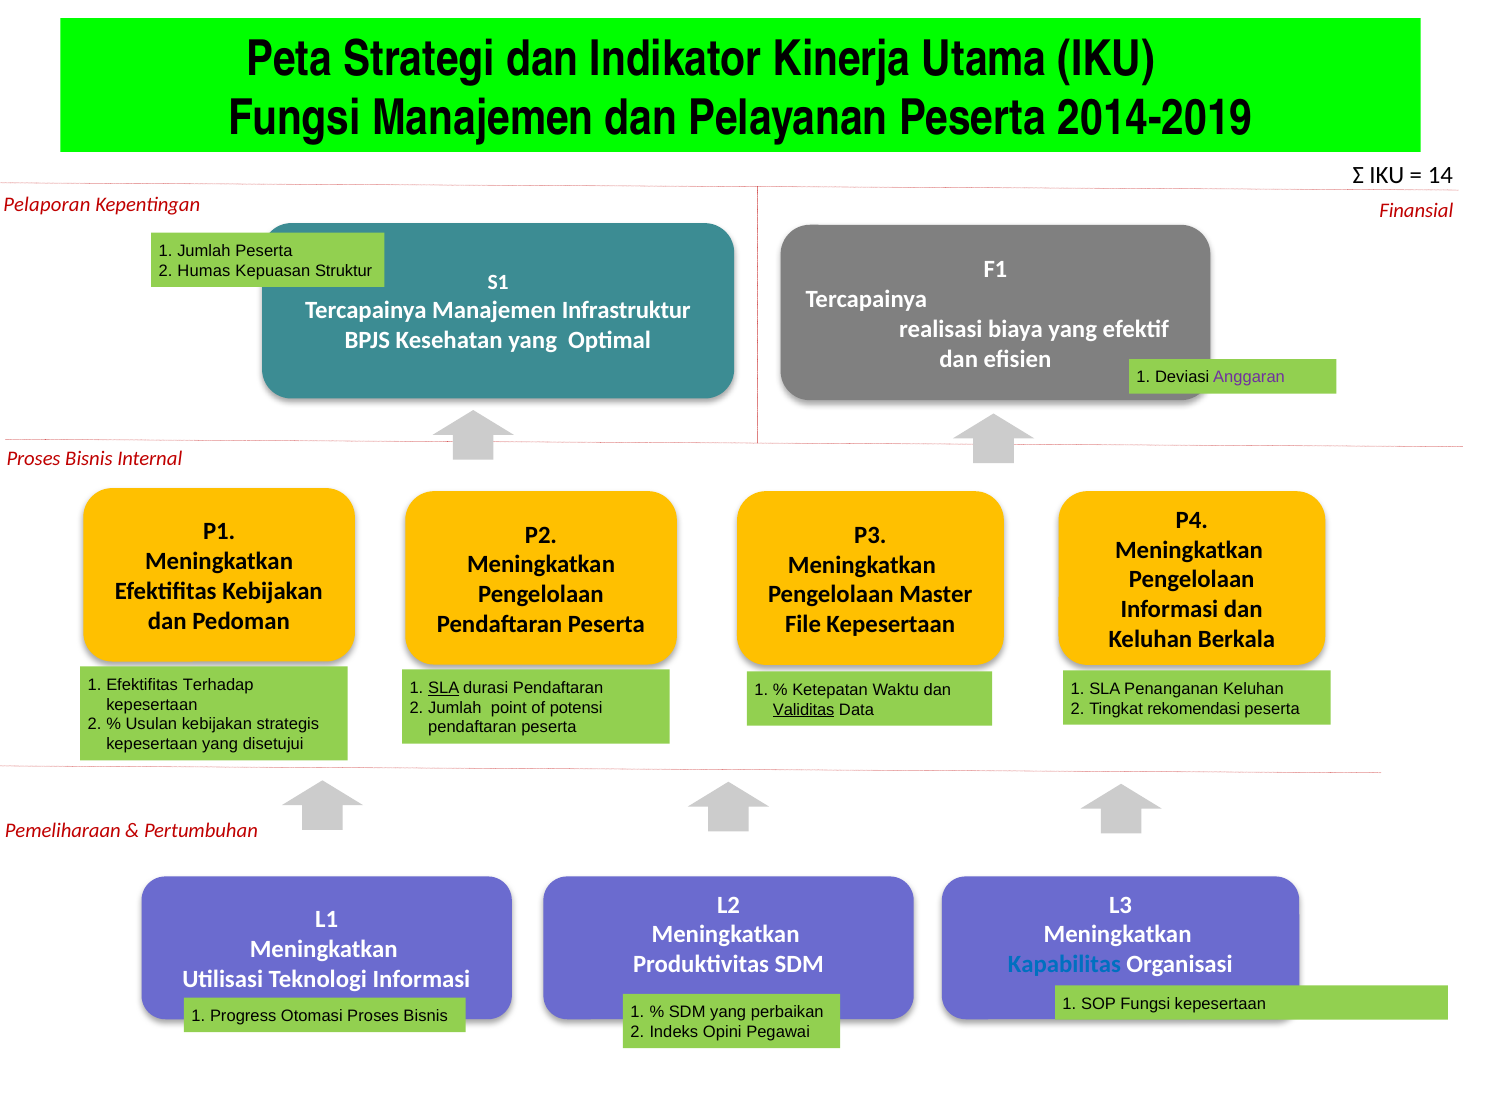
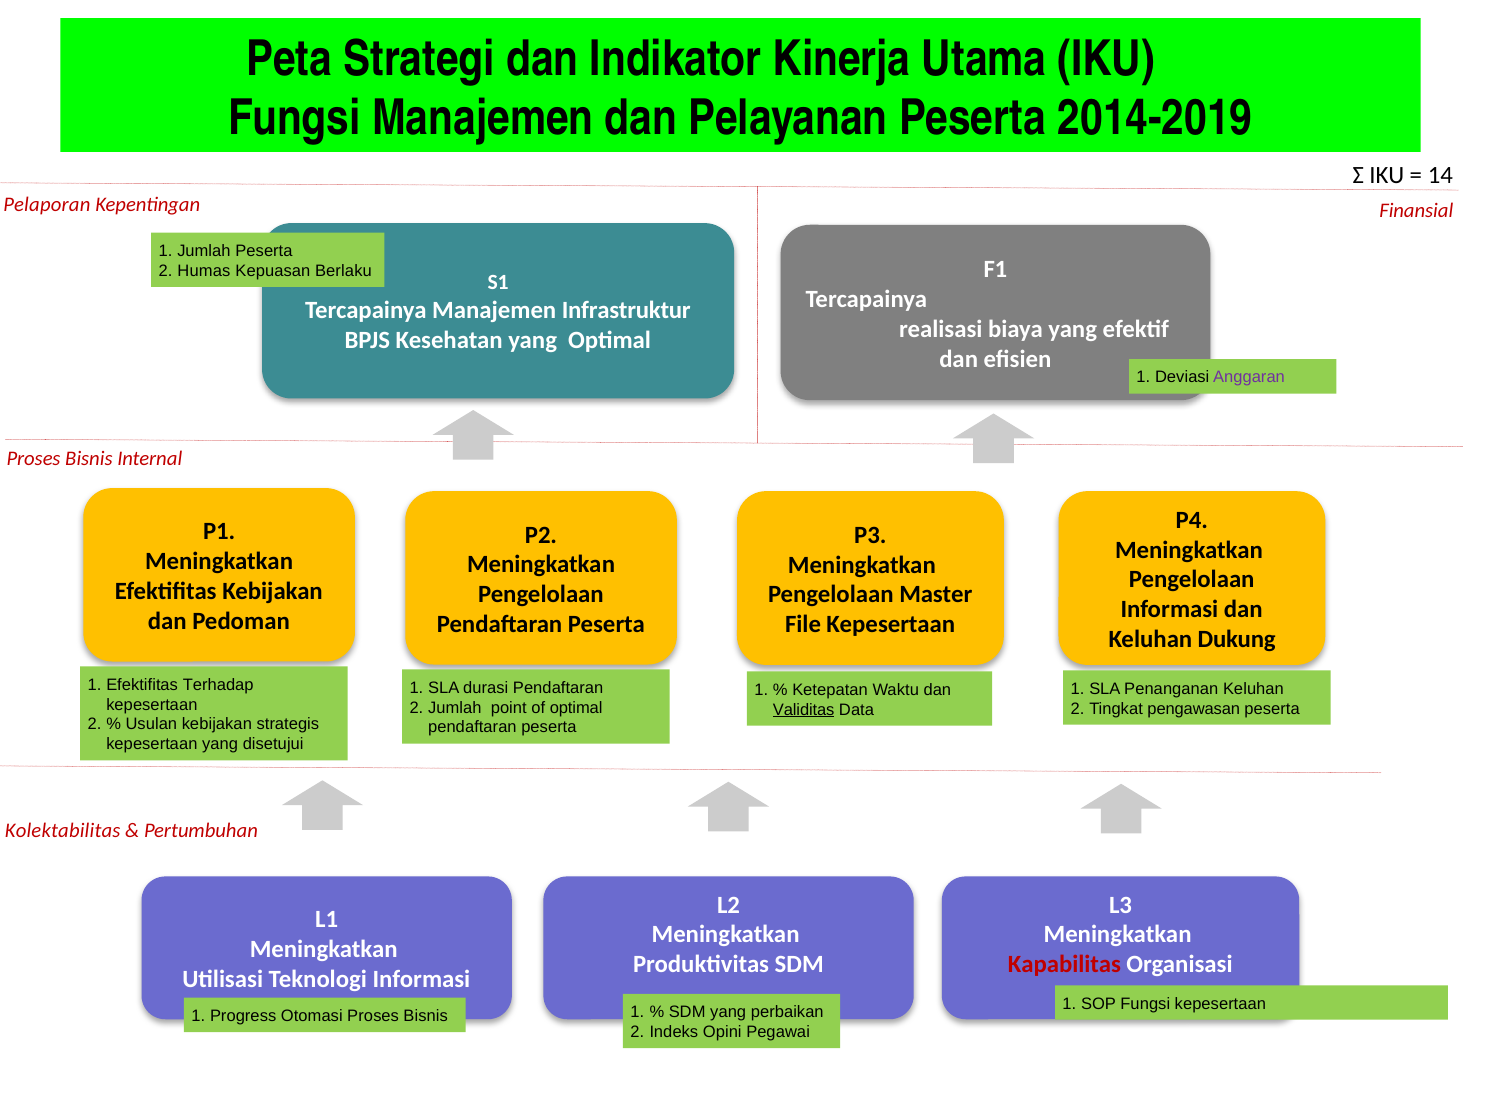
Struktur: Struktur -> Berlaku
Berkala: Berkala -> Dukung
SLA at (444, 688) underline: present -> none
of potensi: potensi -> optimal
rekomendasi: rekomendasi -> pengawasan
Pemeliharaan: Pemeliharaan -> Kolektabilitas
Kapabilitas colour: blue -> red
